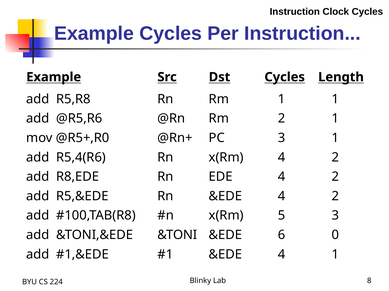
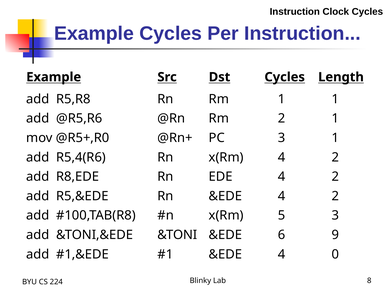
0: 0 -> 9
4 1: 1 -> 0
